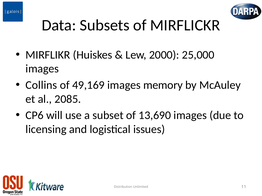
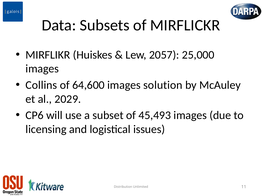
2000: 2000 -> 2057
49,169: 49,169 -> 64,600
memory: memory -> solution
2085: 2085 -> 2029
13,690: 13,690 -> 45,493
